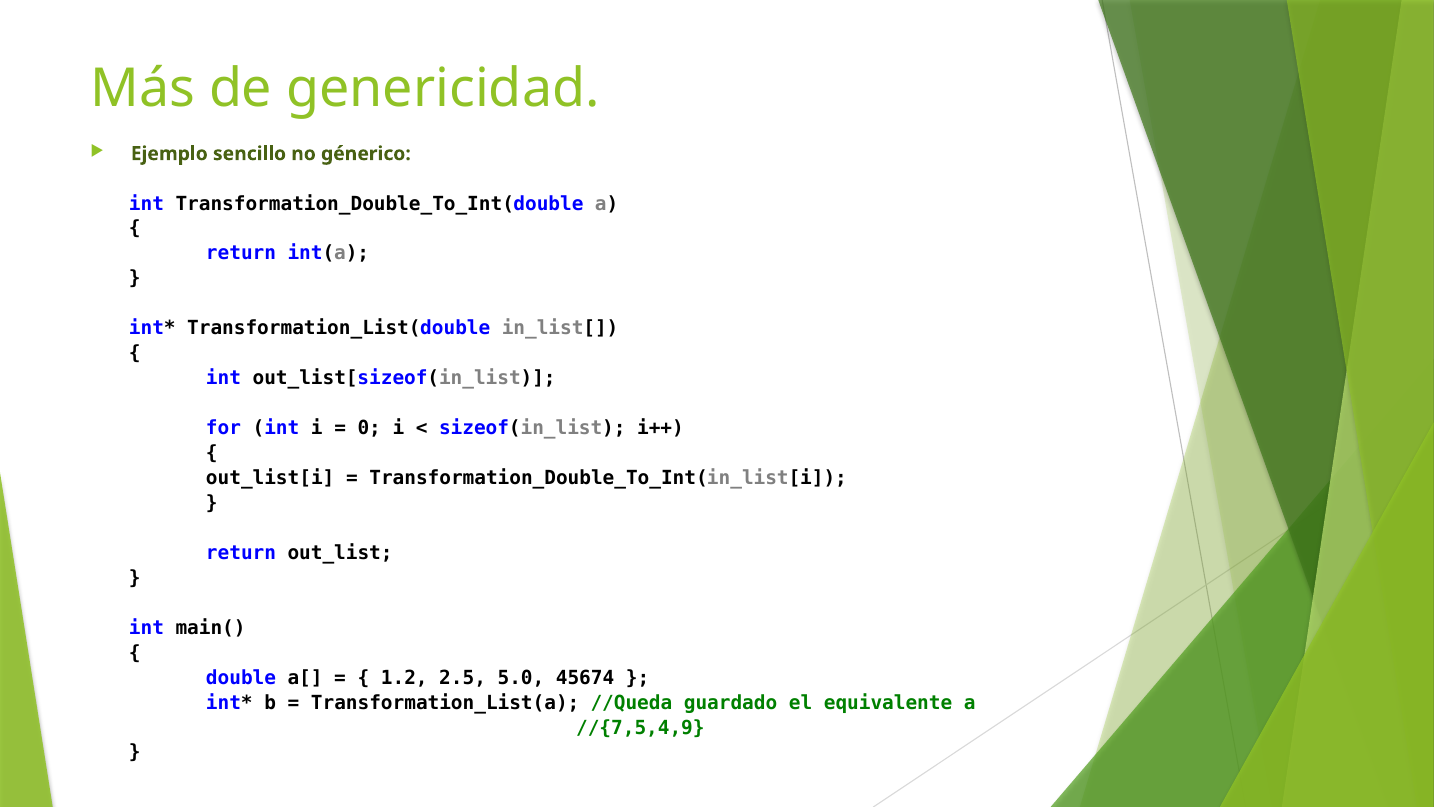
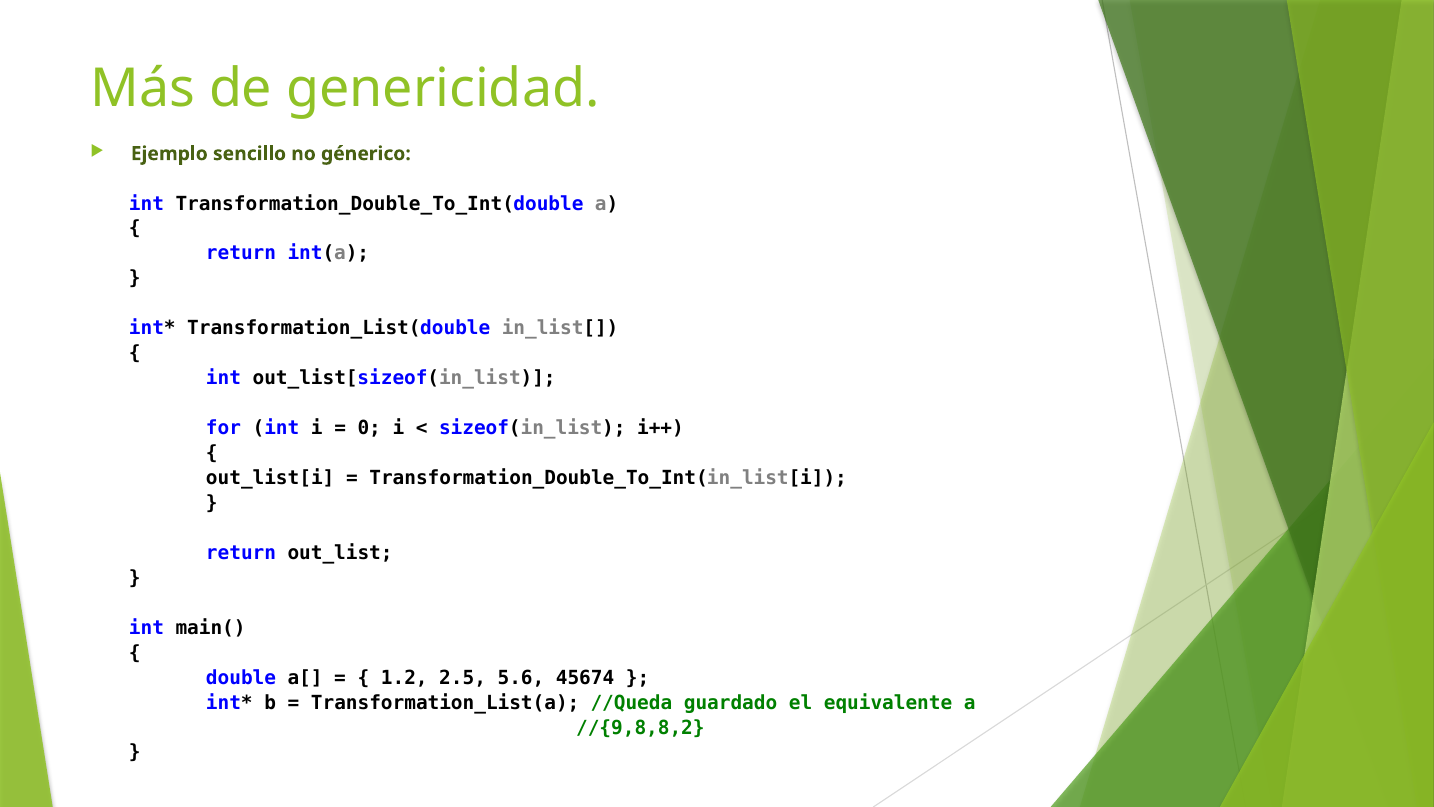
5.0: 5.0 -> 5.6
//{7,5,4,9: //{7,5,4,9 -> //{9,8,8,2
